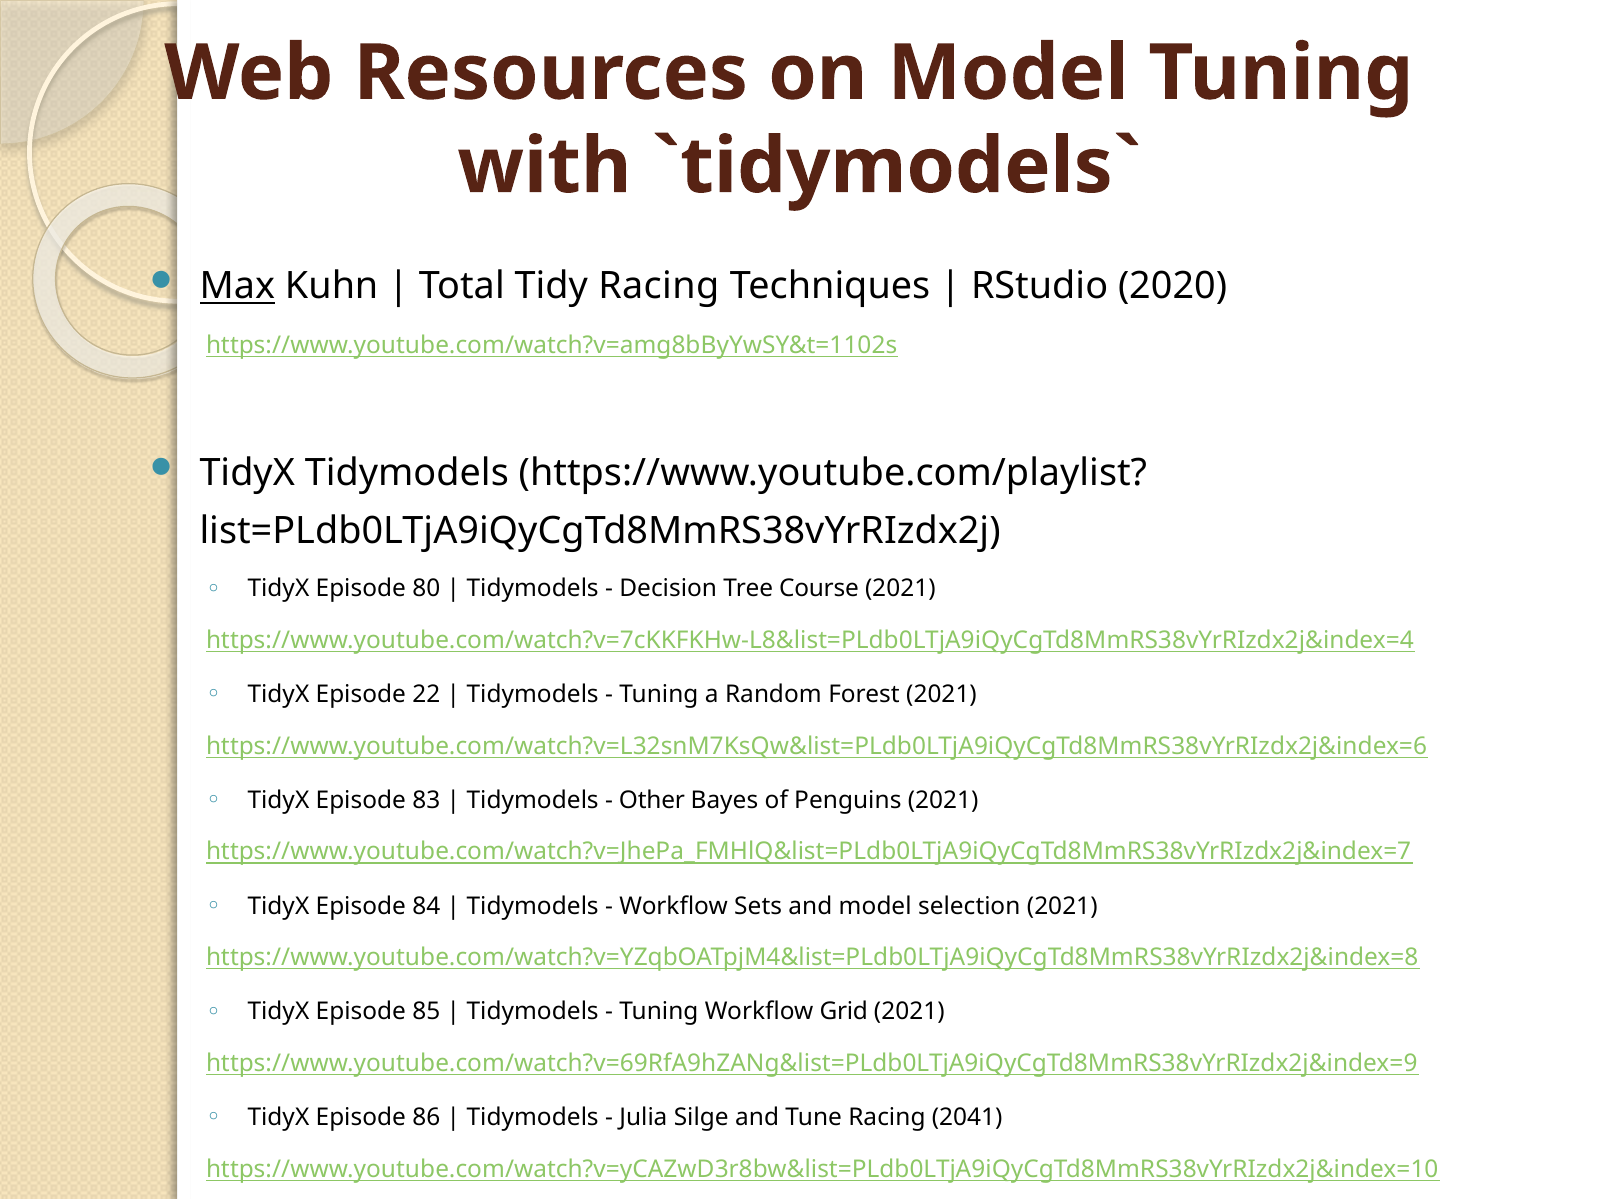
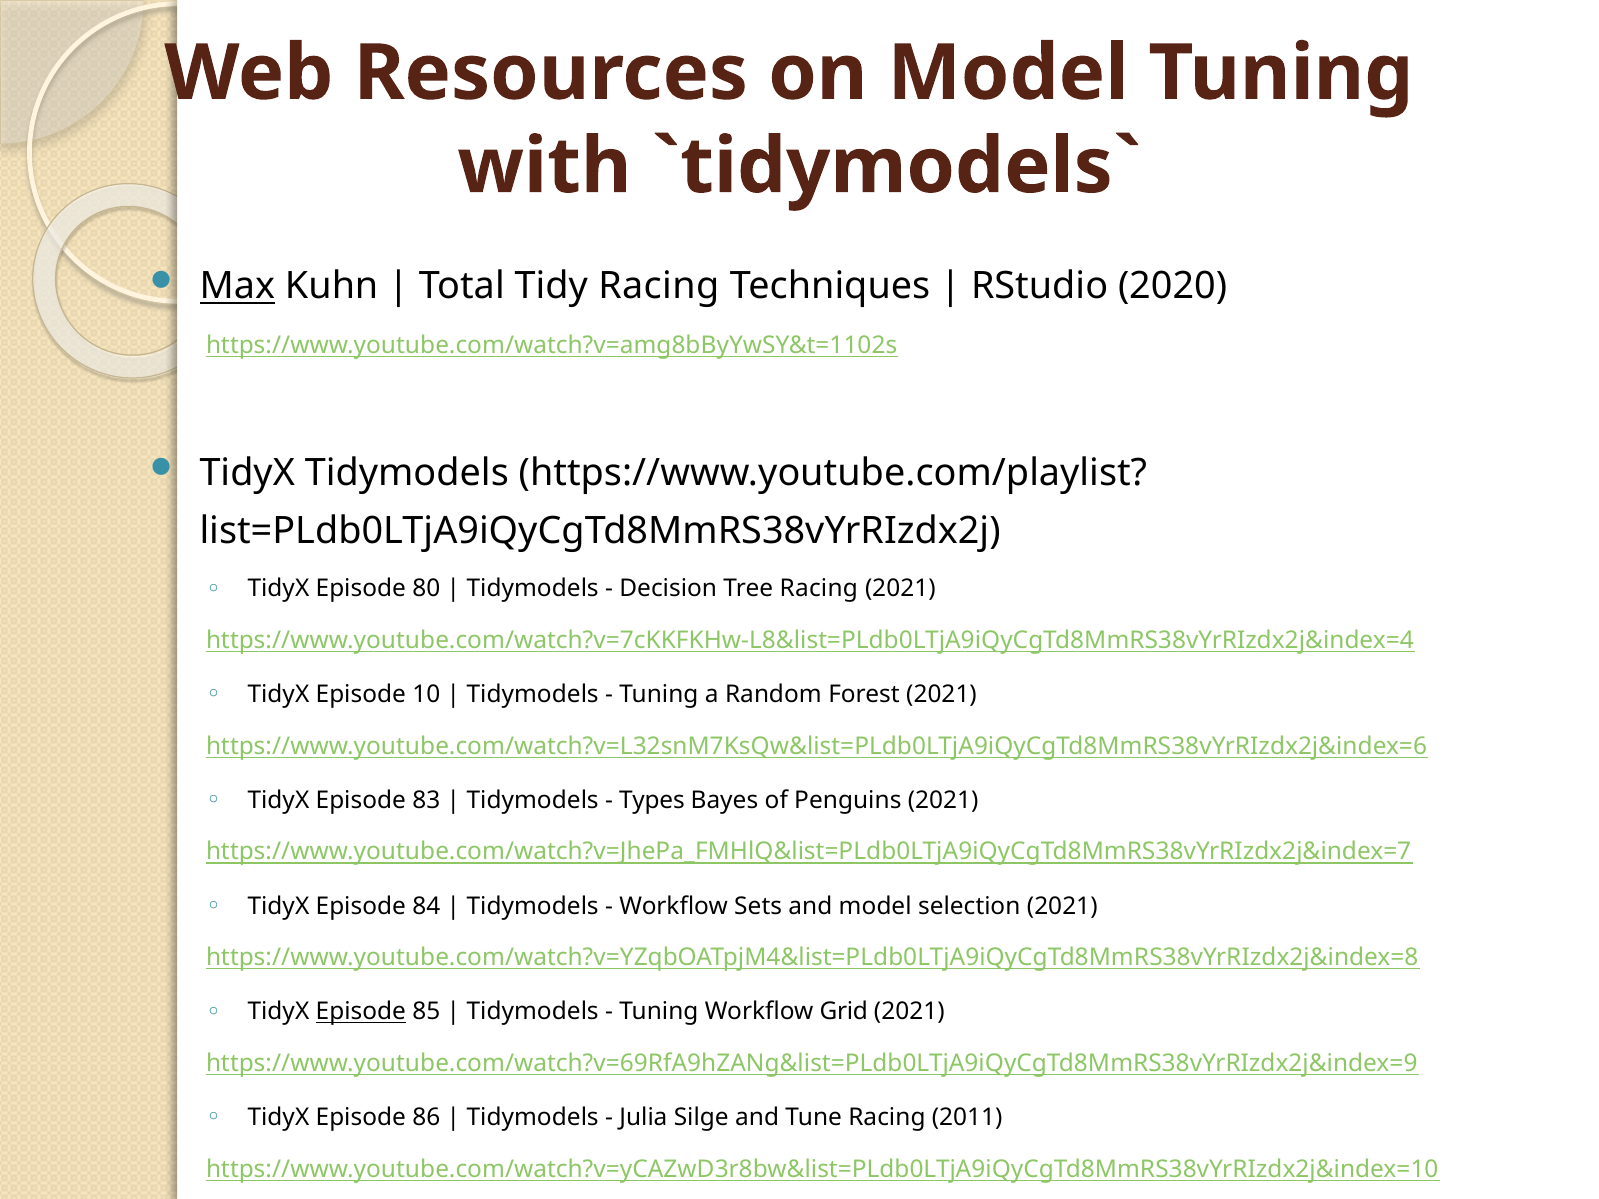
Tree Course: Course -> Racing
22: 22 -> 10
Other: Other -> Types
Episode at (361, 1012) underline: none -> present
2041: 2041 -> 2011
